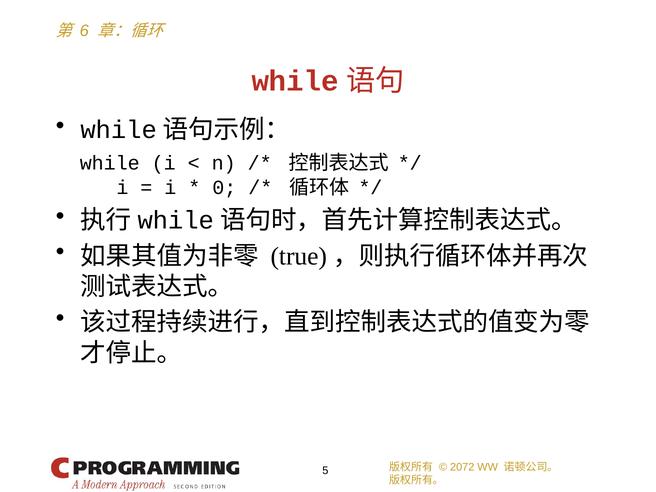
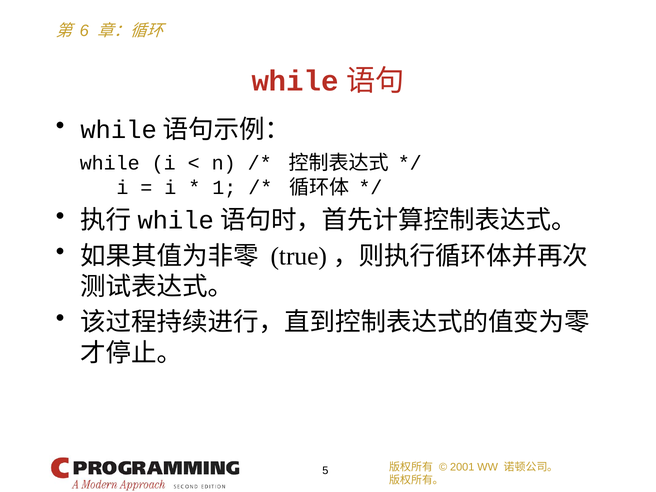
0: 0 -> 1
2072: 2072 -> 2001
